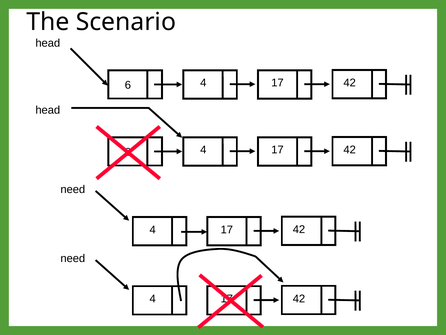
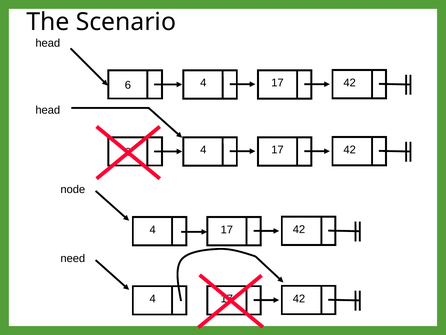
need at (73, 189): need -> node
